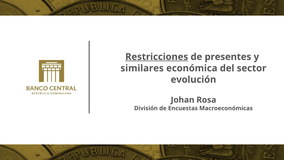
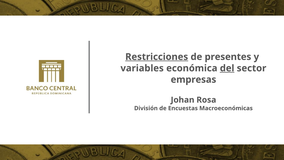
similares: similares -> variables
del underline: none -> present
evolución: evolución -> empresas
